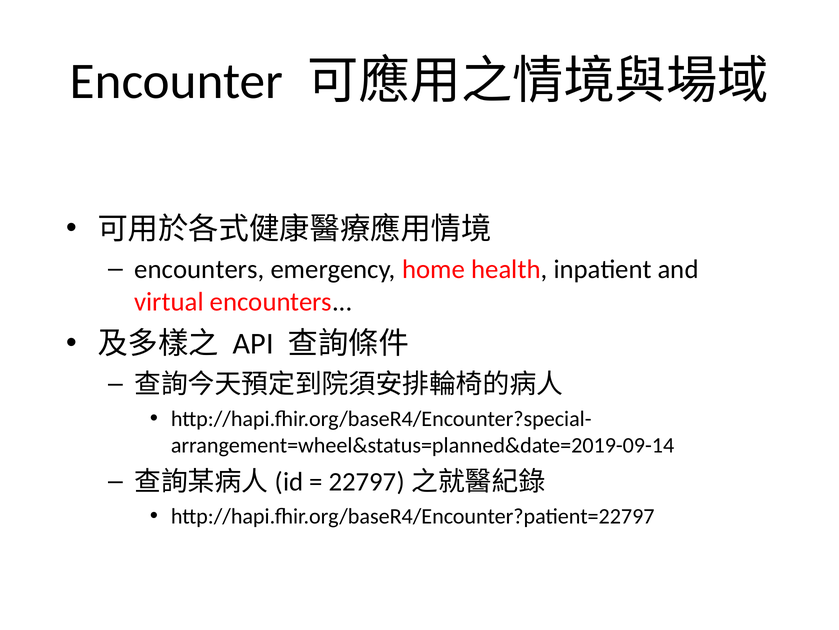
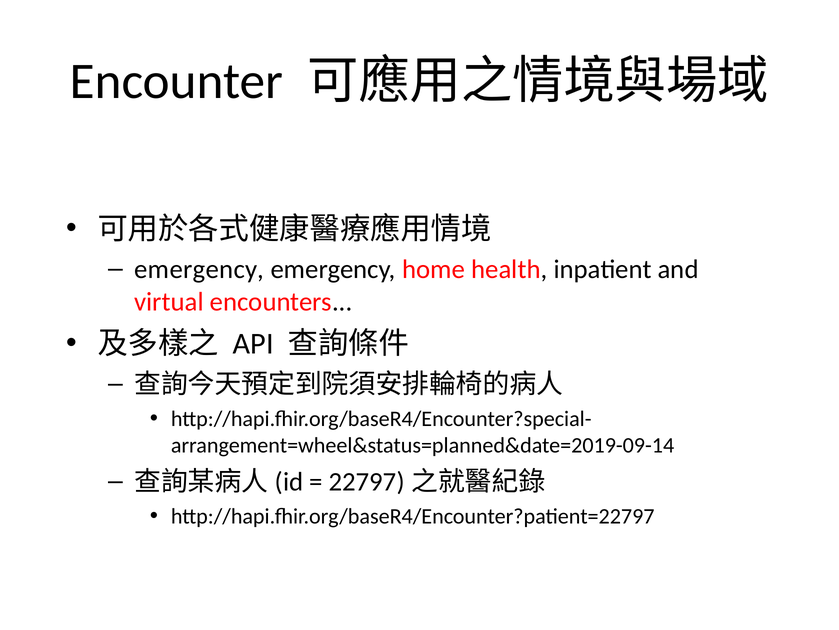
encounters at (199, 269): encounters -> emergency
